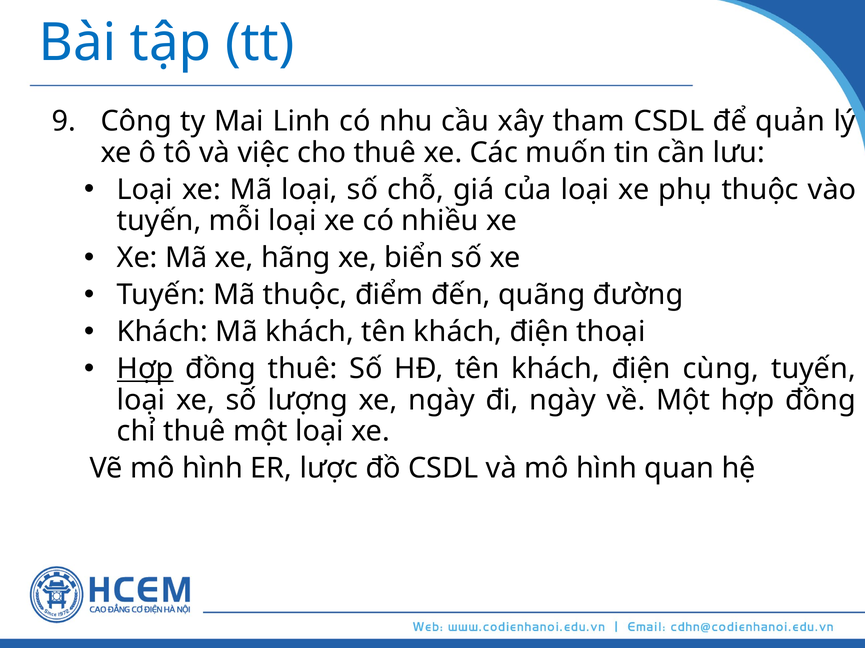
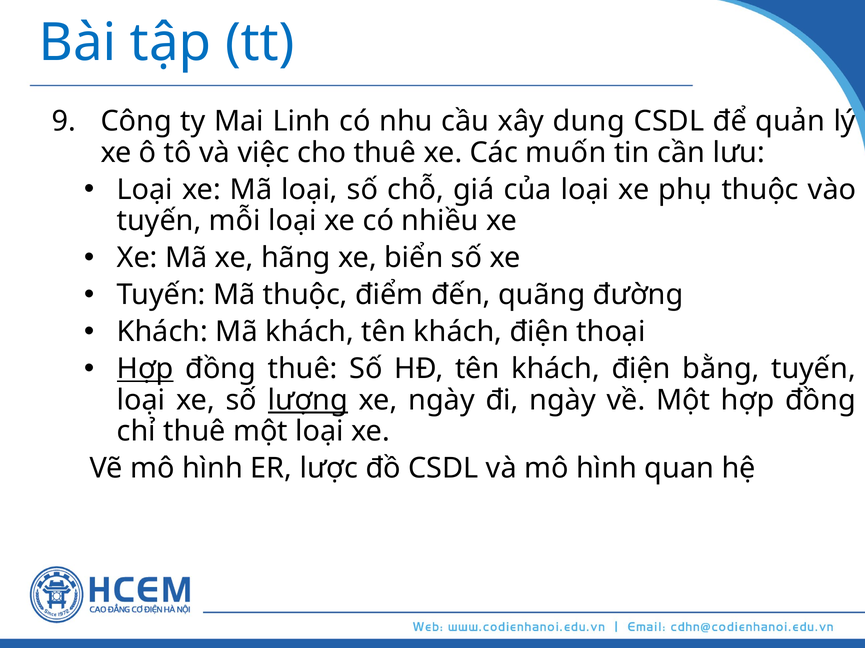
tham: tham -> dung
cùng: cùng -> bằng
lượng underline: none -> present
